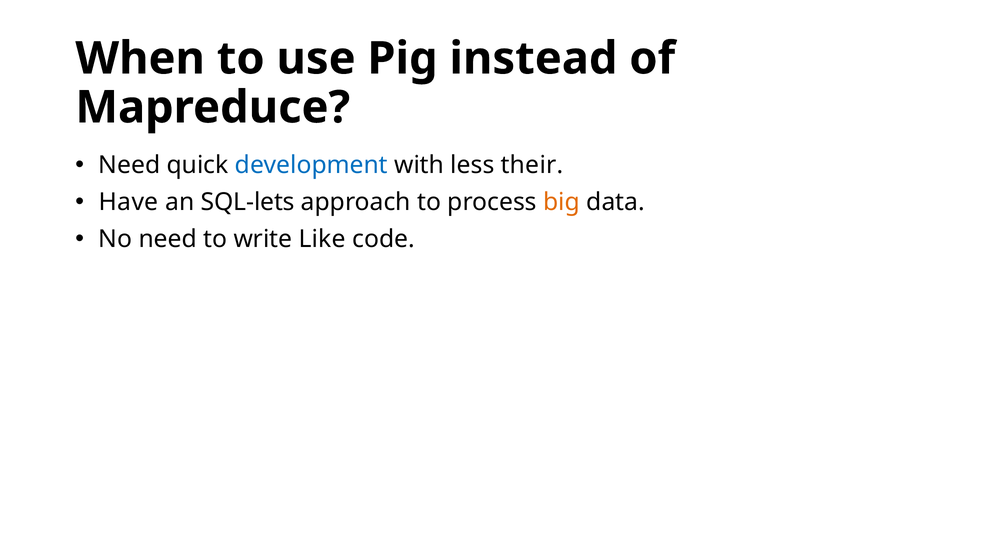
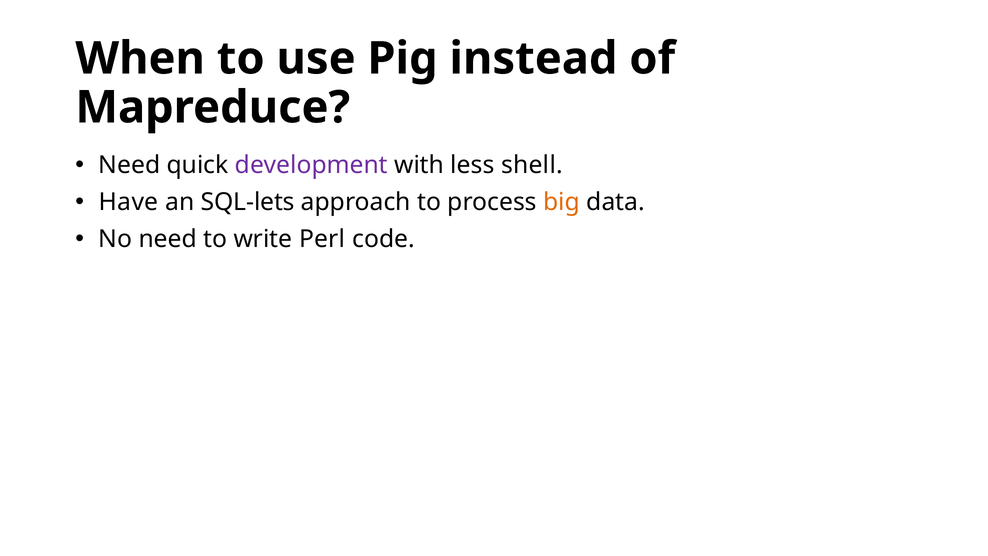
development colour: blue -> purple
their: their -> shell
Like: Like -> Perl
